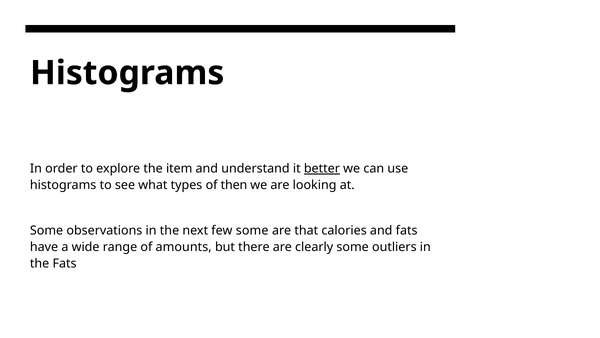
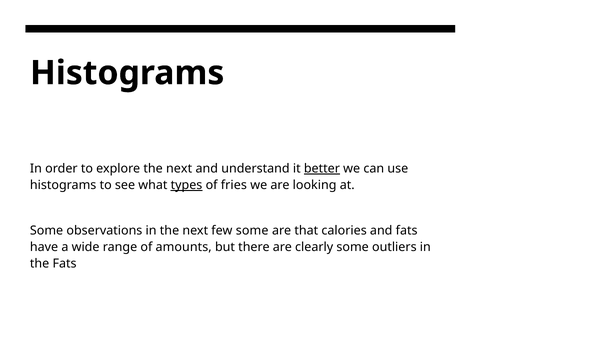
explore the item: item -> next
types underline: none -> present
then: then -> fries
